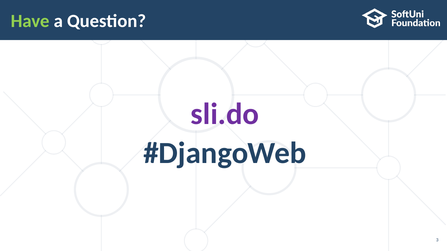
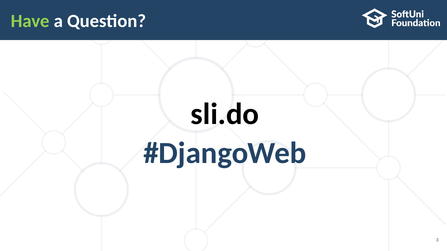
sli.do colour: purple -> black
